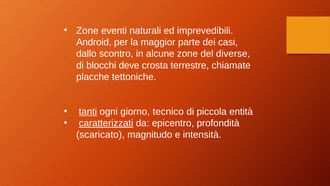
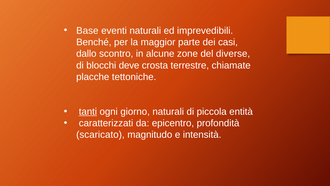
Zone at (87, 31): Zone -> Base
Android: Android -> Benché
giorno tecnico: tecnico -> naturali
caratterizzati underline: present -> none
